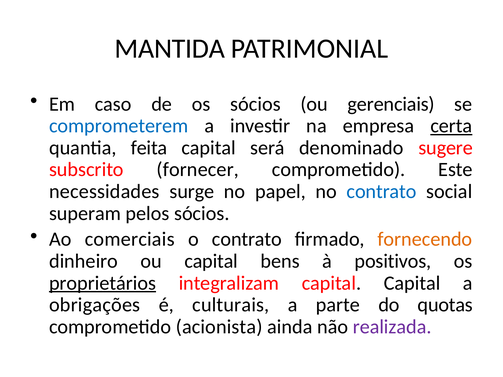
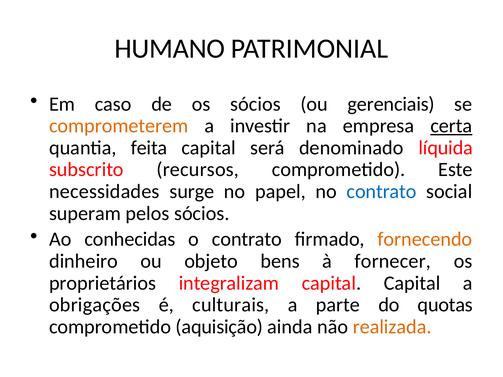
MANTIDA: MANTIDA -> HUMANO
comprometerem colour: blue -> orange
sugere: sugere -> líquida
fornecer: fornecer -> recursos
comerciais: comerciais -> conhecidas
ou capital: capital -> objeto
positivos: positivos -> fornecer
proprietários underline: present -> none
acionista: acionista -> aquisição
realizada colour: purple -> orange
